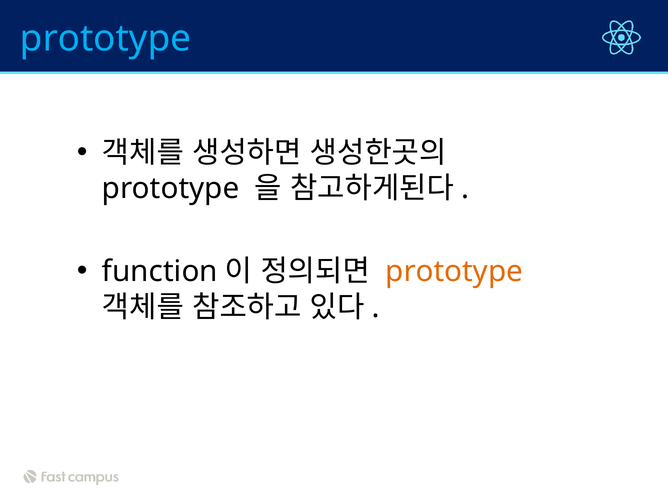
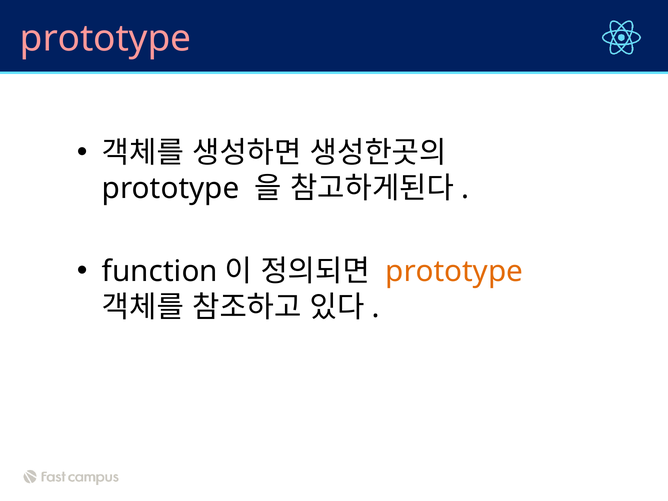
prototype at (106, 38) colour: light blue -> pink
